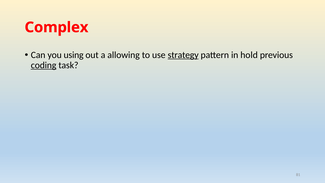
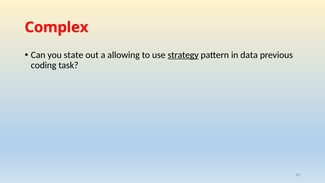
using: using -> state
hold: hold -> data
coding underline: present -> none
